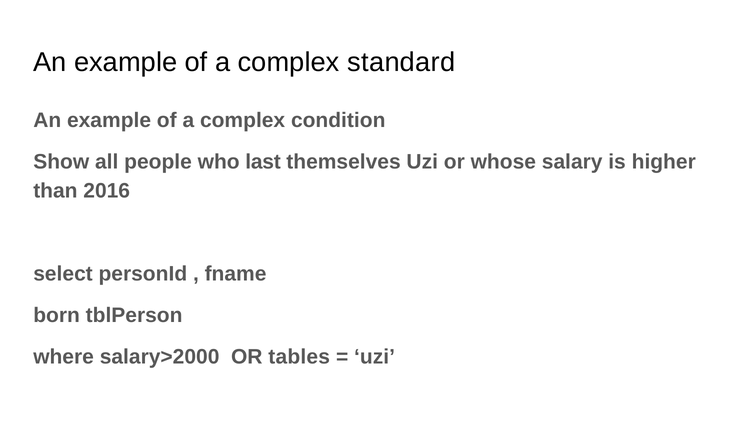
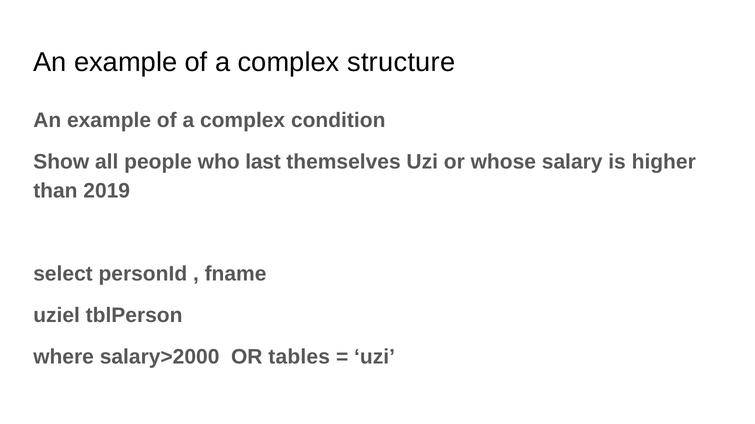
standard: standard -> structure
2016: 2016 -> 2019
born: born -> uziel
